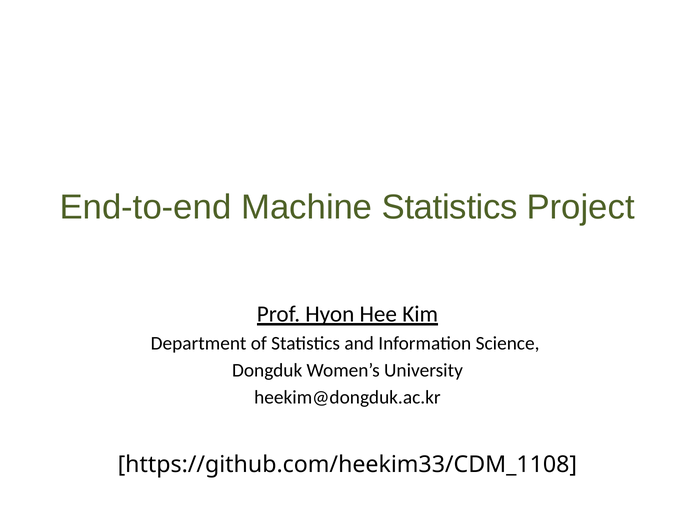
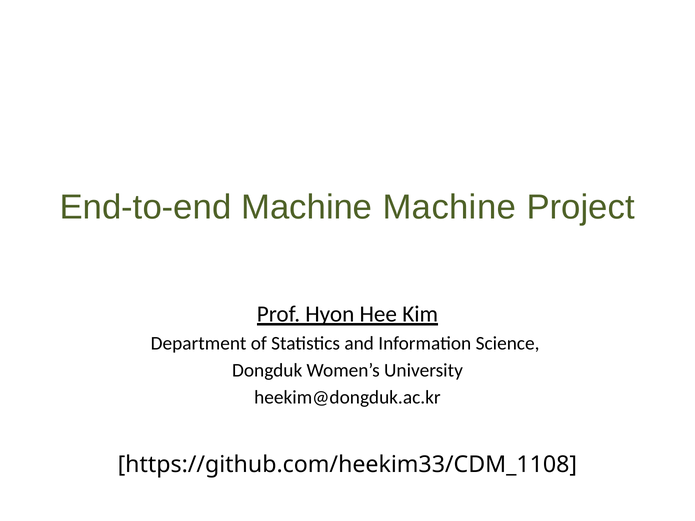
Machine Statistics: Statistics -> Machine
